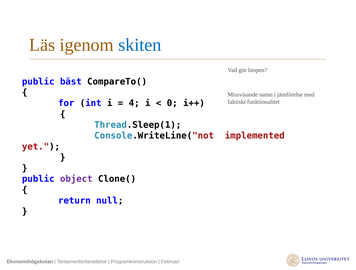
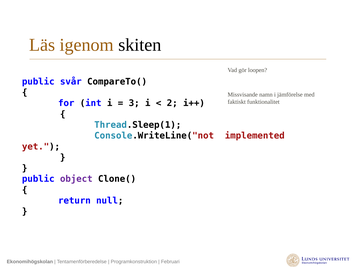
skiten colour: blue -> black
bäst: bäst -> svår
4: 4 -> 3
0: 0 -> 2
